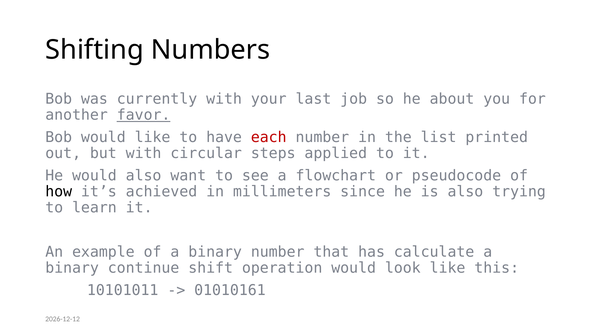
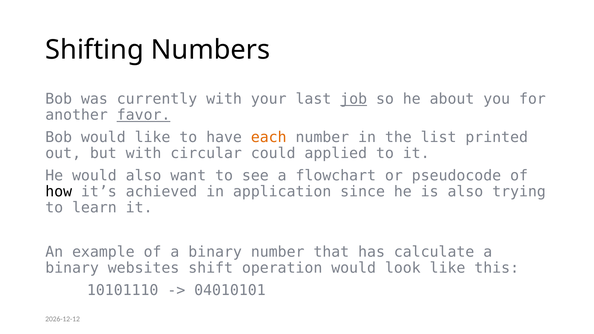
job underline: none -> present
each colour: red -> orange
steps: steps -> could
millimeters: millimeters -> application
continue: continue -> websites
10101011: 10101011 -> 10101110
01010161: 01010161 -> 04010101
